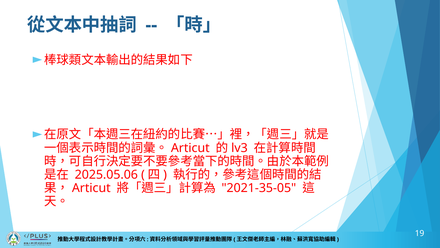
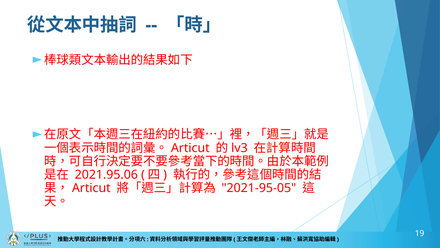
2025.05.06: 2025.05.06 -> 2021.95.06
2021-35-05: 2021-35-05 -> 2021-95-05
